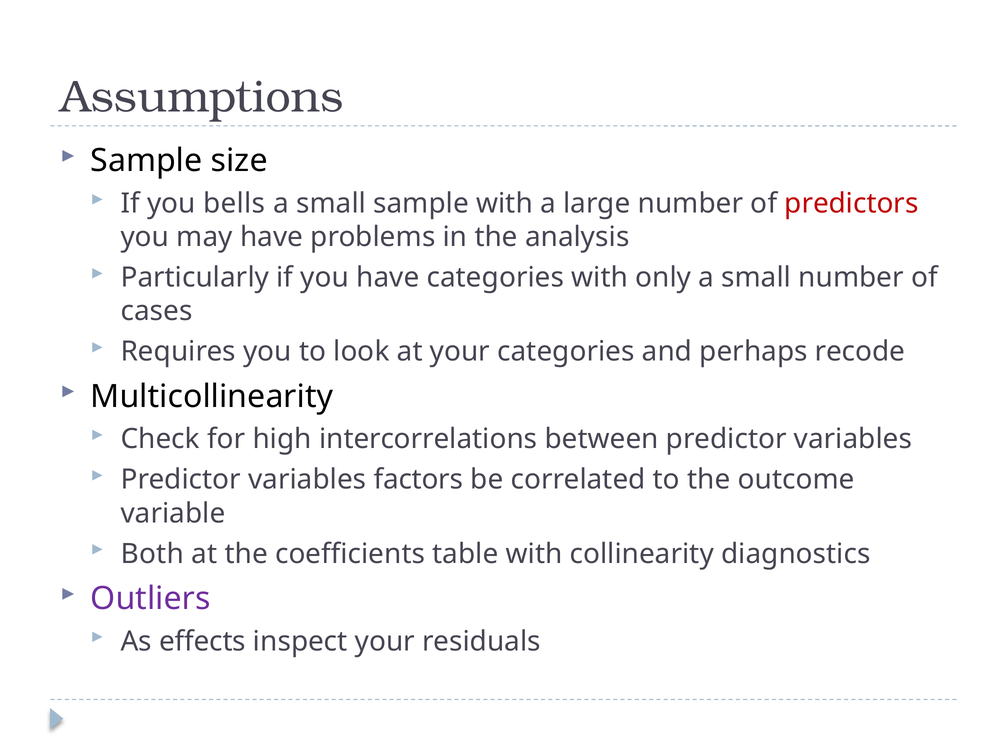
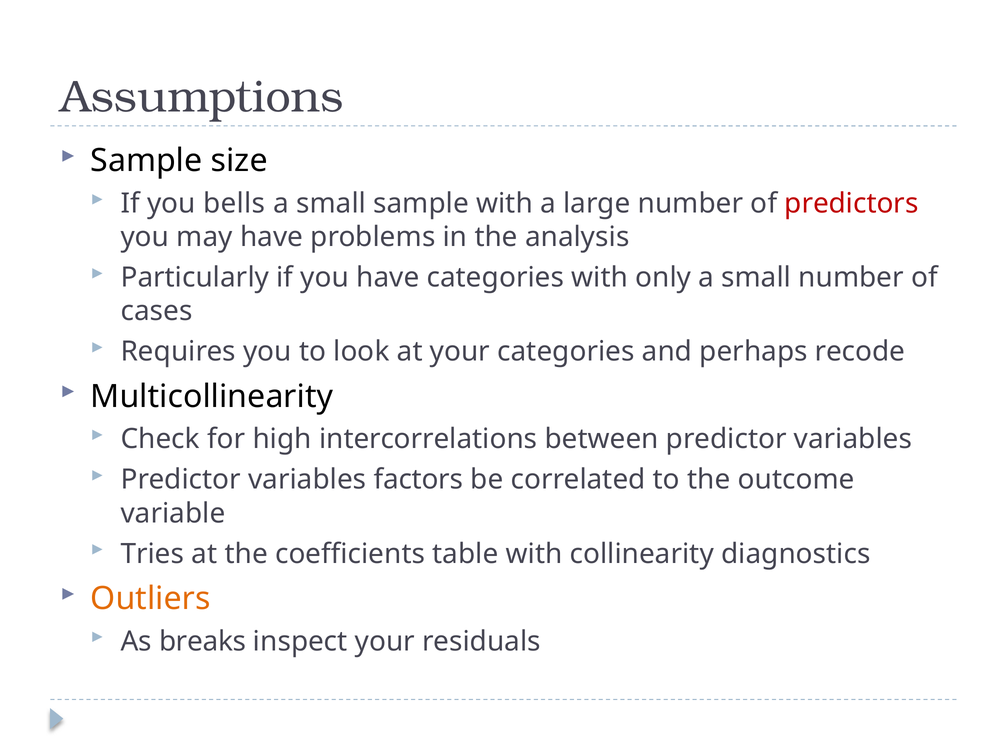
Both: Both -> Tries
Outliers colour: purple -> orange
effects: effects -> breaks
